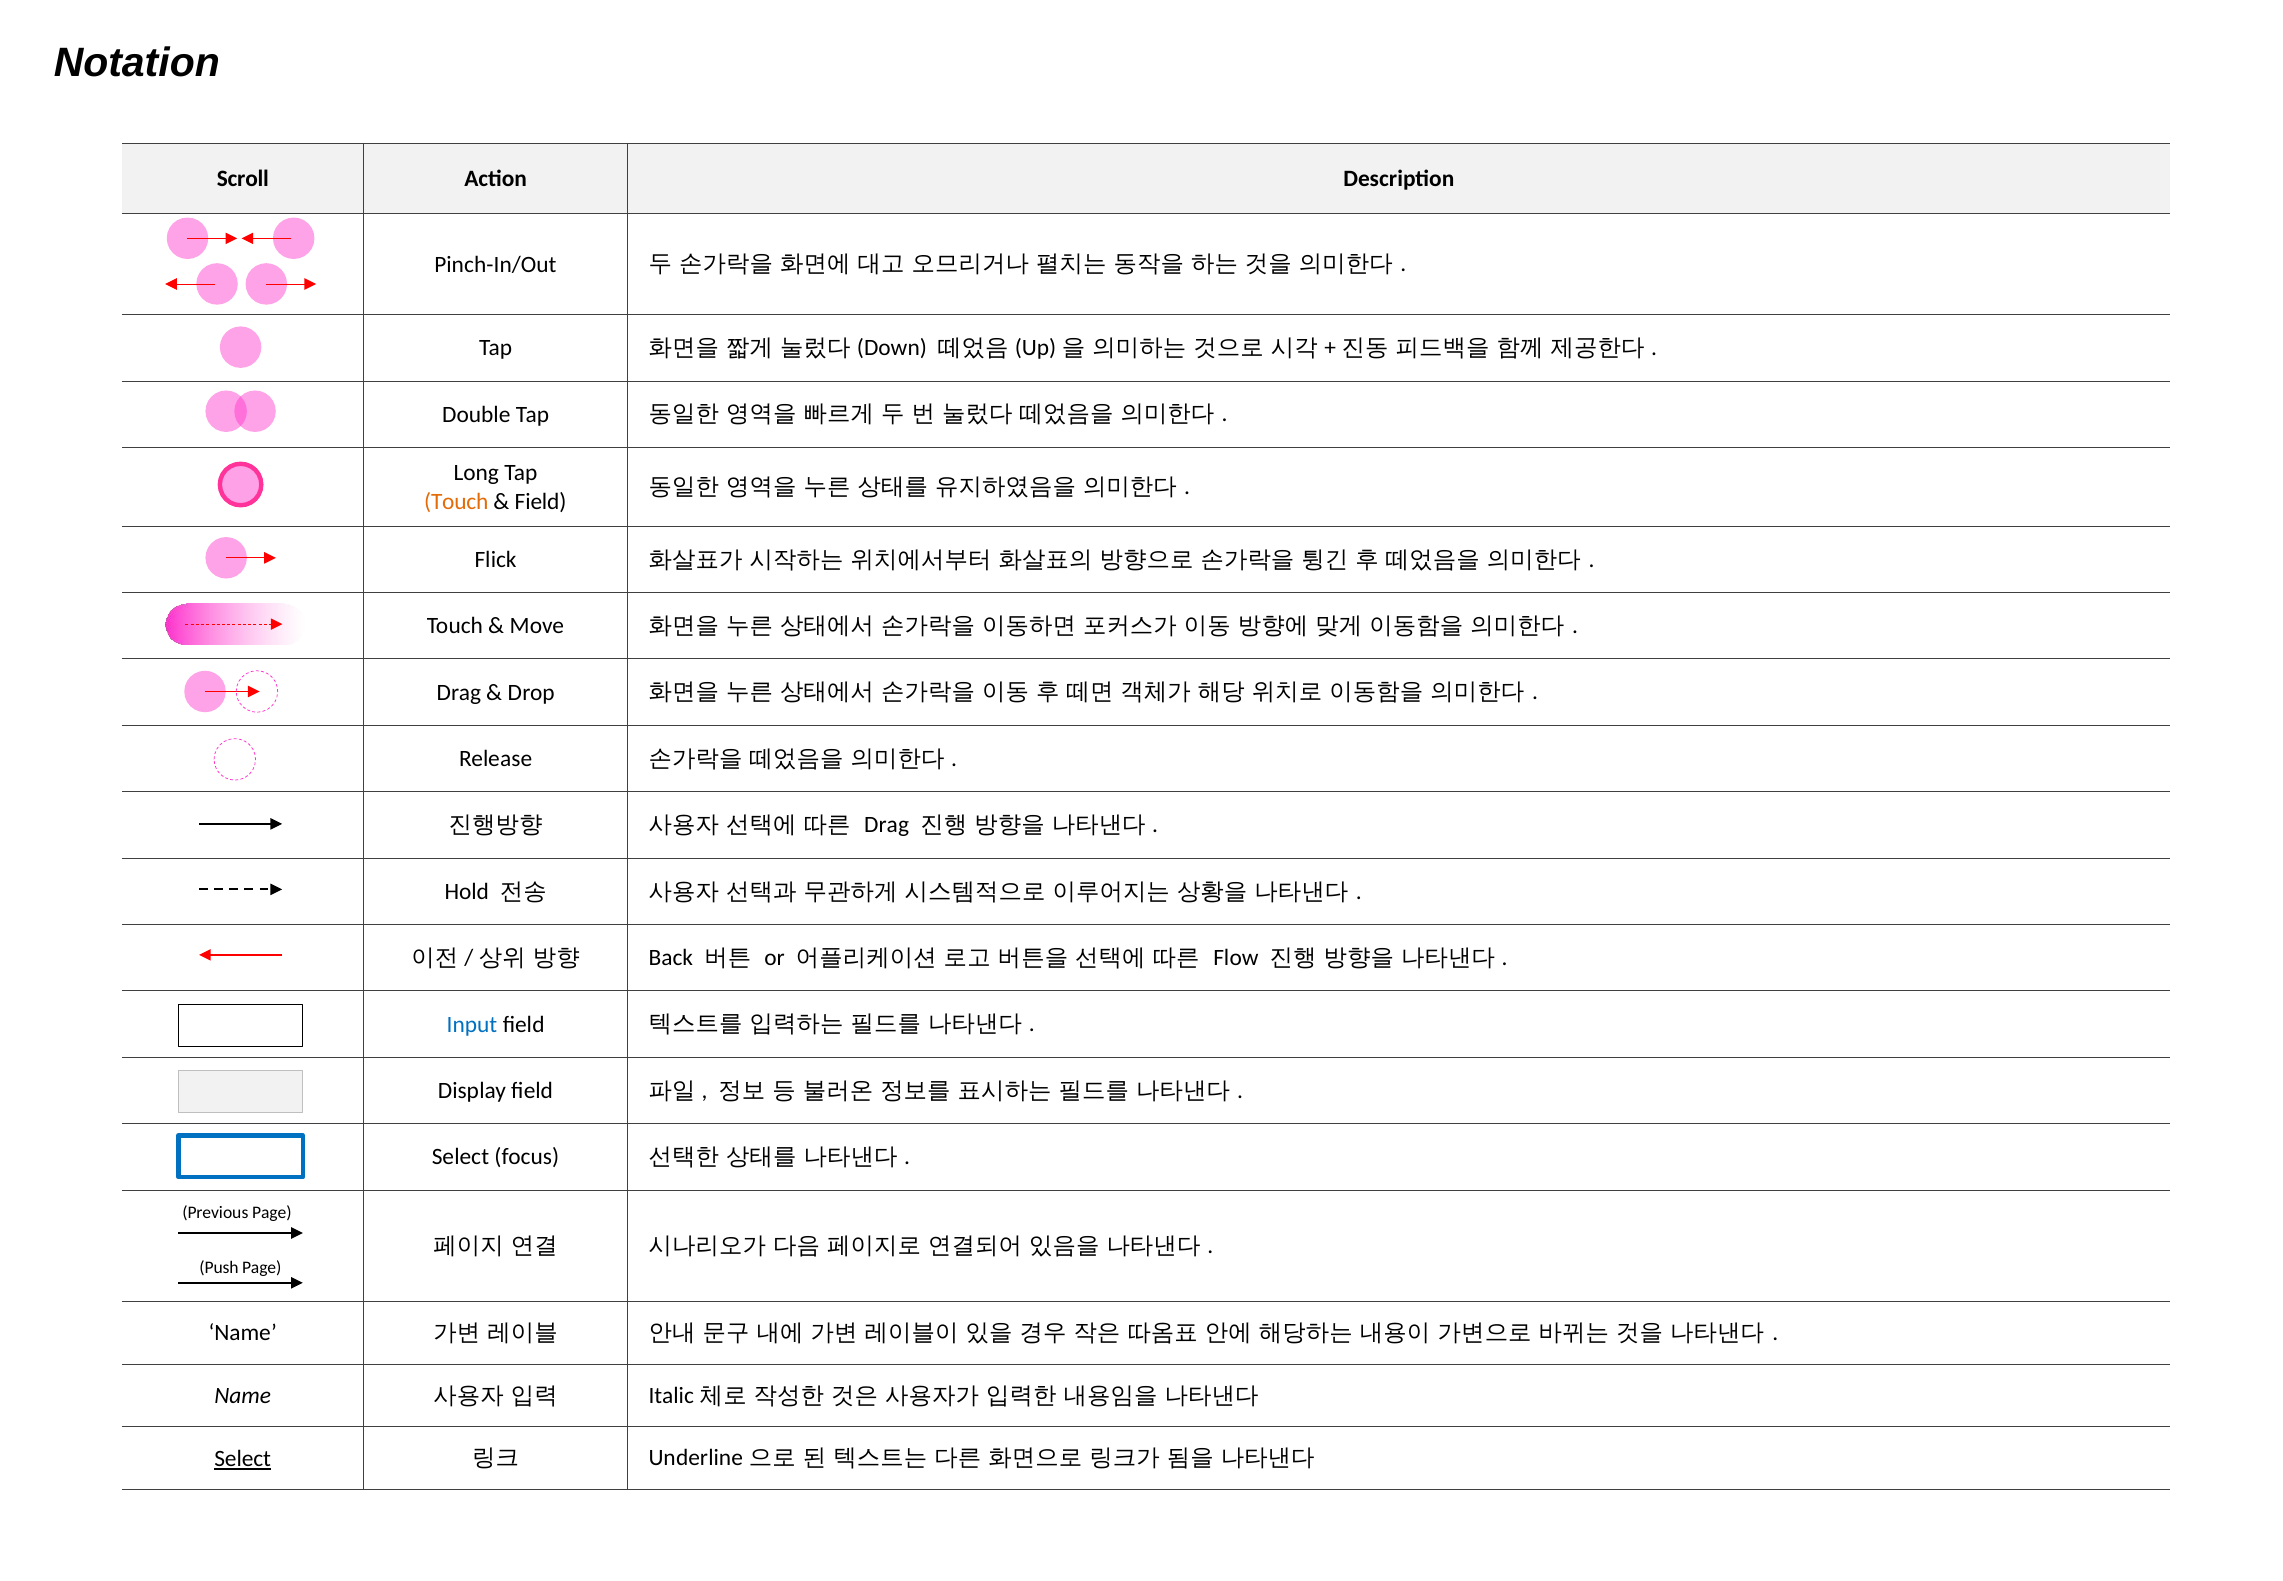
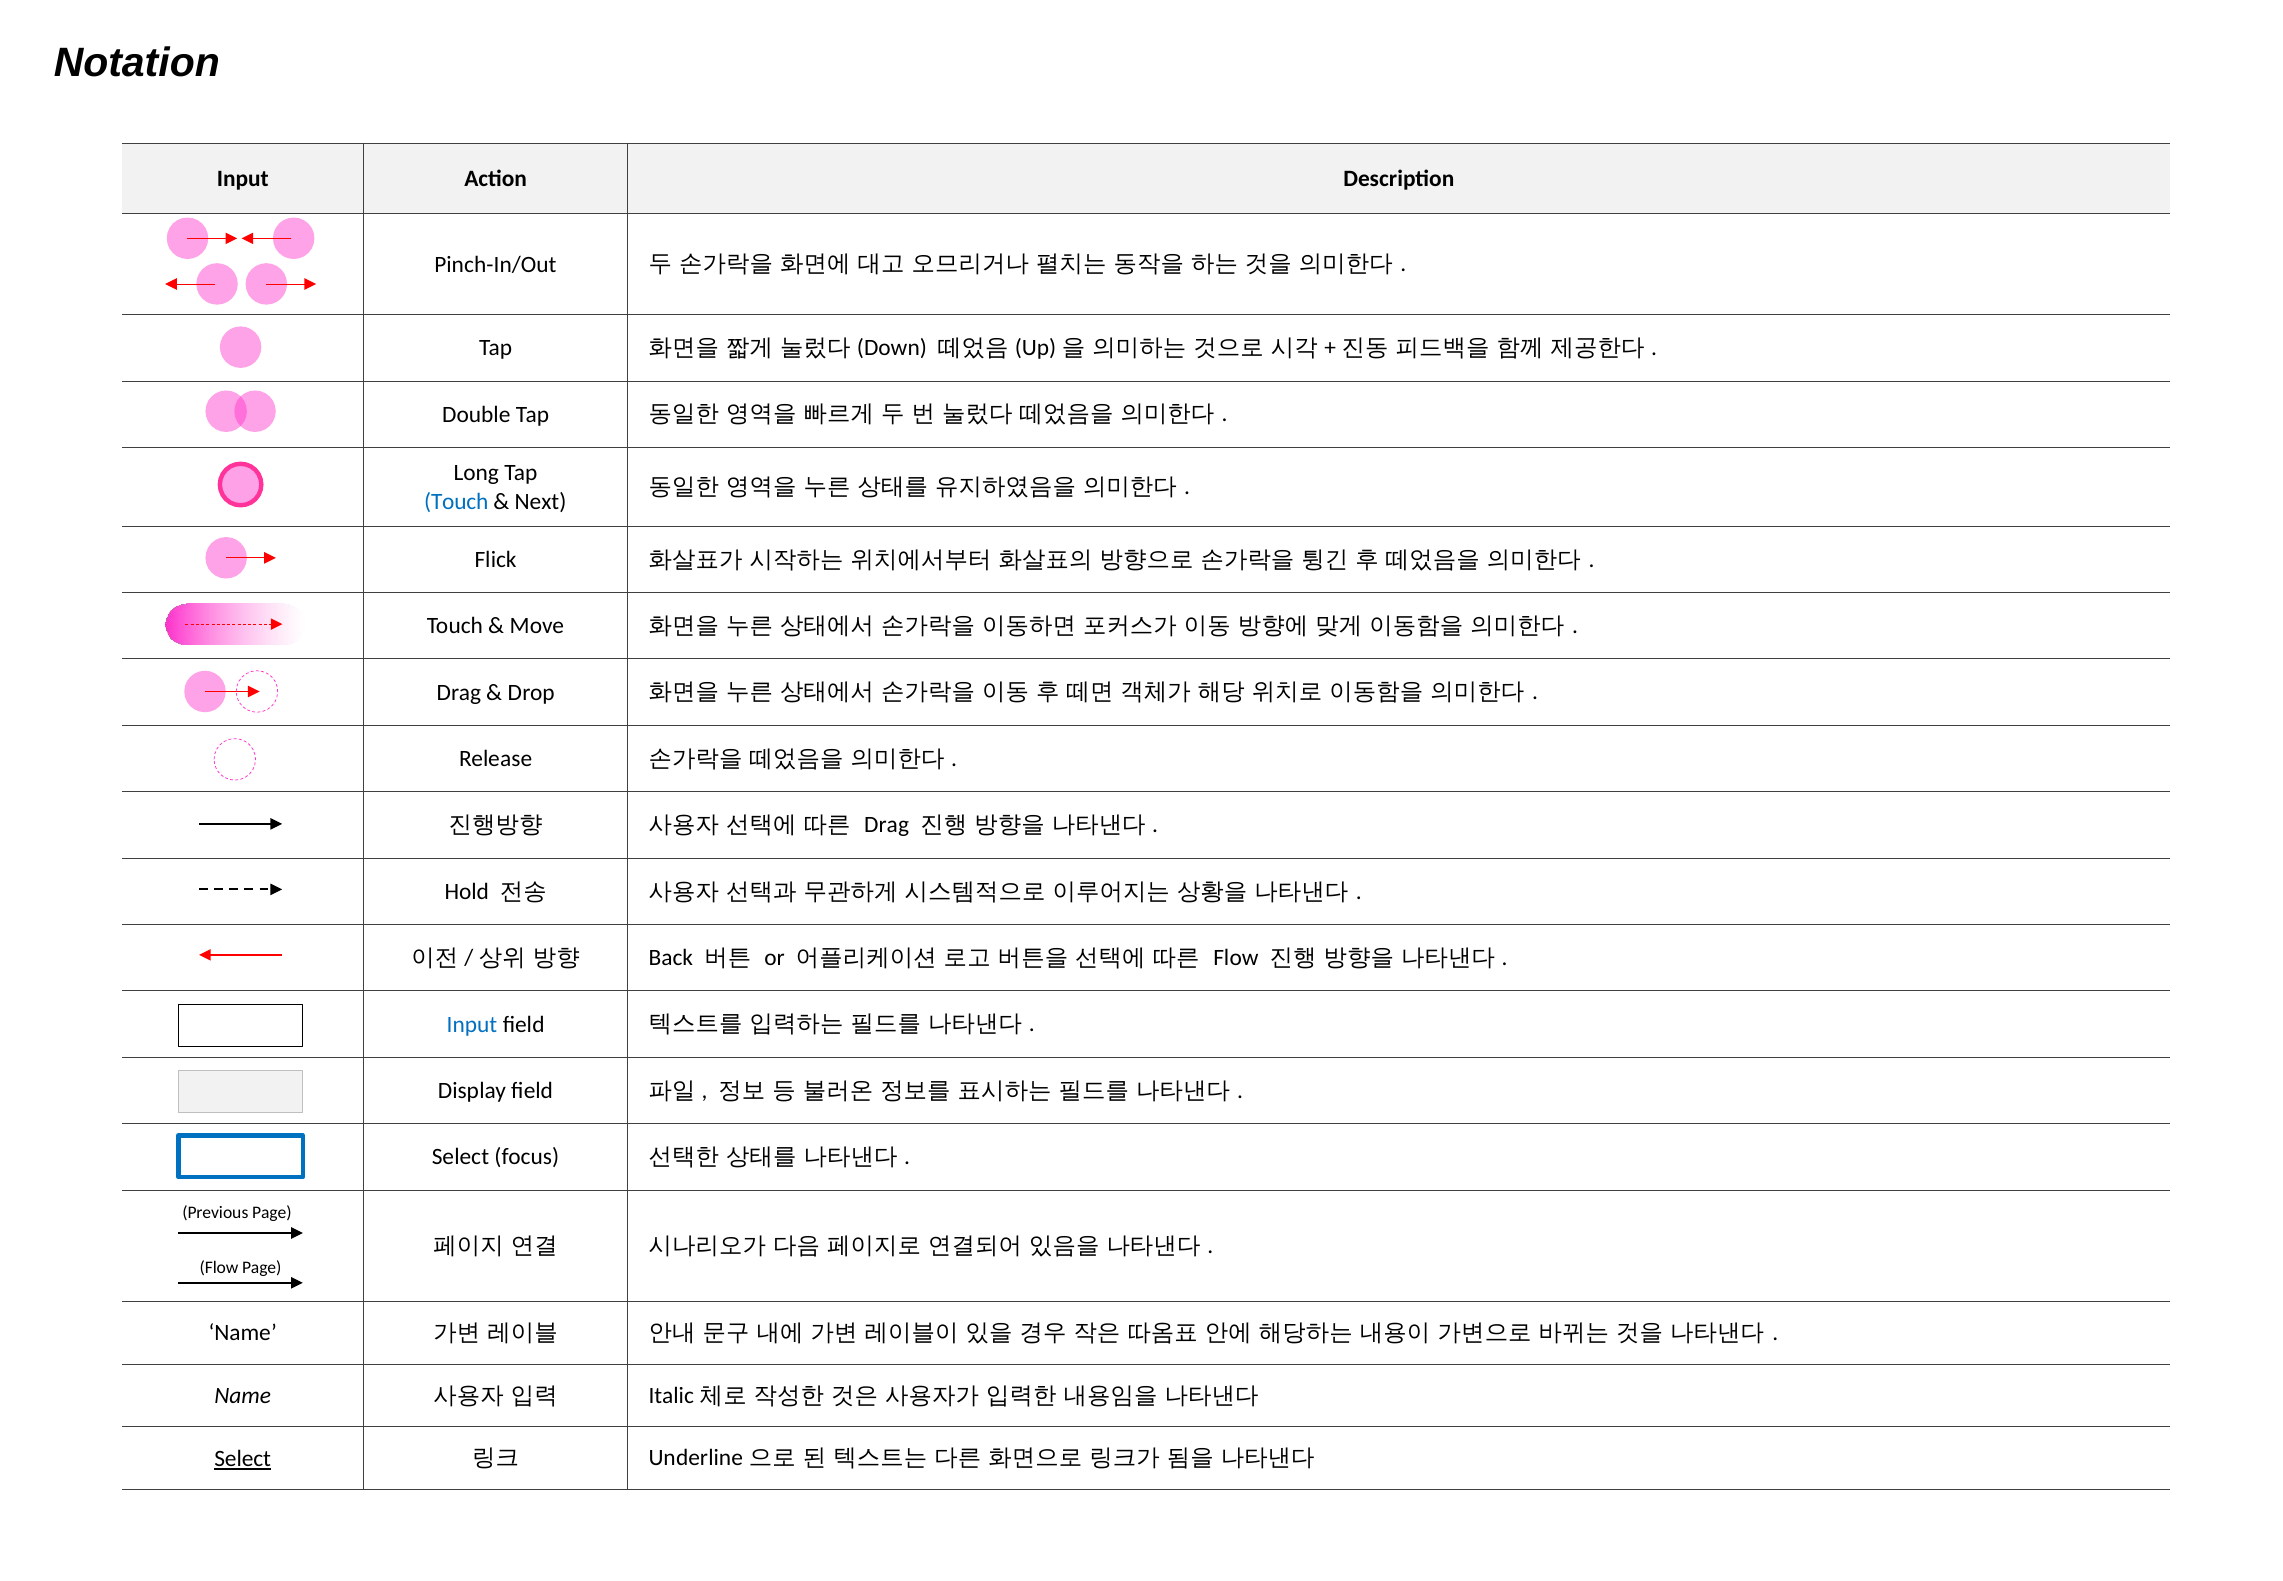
Scroll at (243, 179): Scroll -> Input
Touch at (456, 501) colour: orange -> blue
Field at (541, 501): Field -> Next
Push at (219, 1267): Push -> Flow
